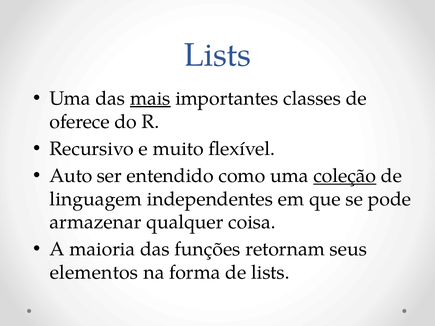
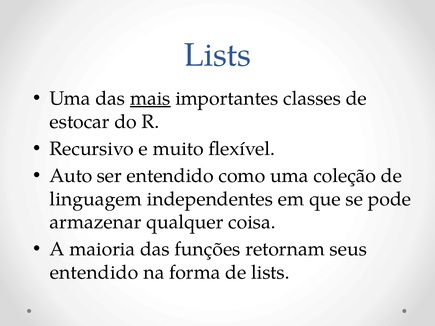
oferece: oferece -> estocar
coleção underline: present -> none
elementos at (94, 273): elementos -> entendido
